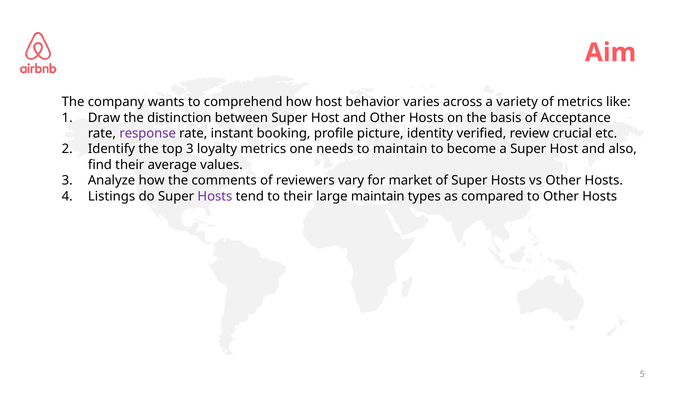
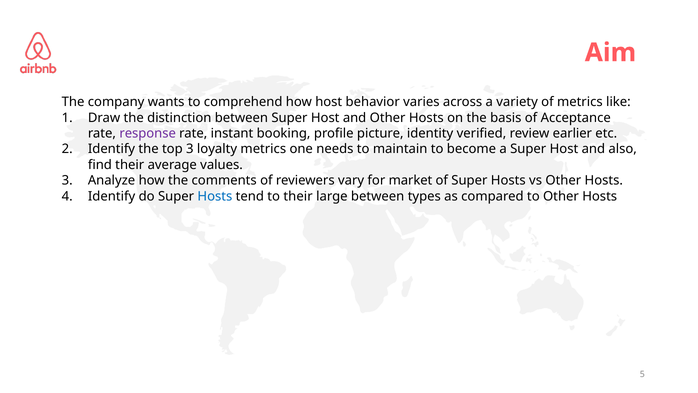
crucial: crucial -> earlier
Listings at (112, 196): Listings -> Identify
Hosts at (215, 196) colour: purple -> blue
large maintain: maintain -> between
